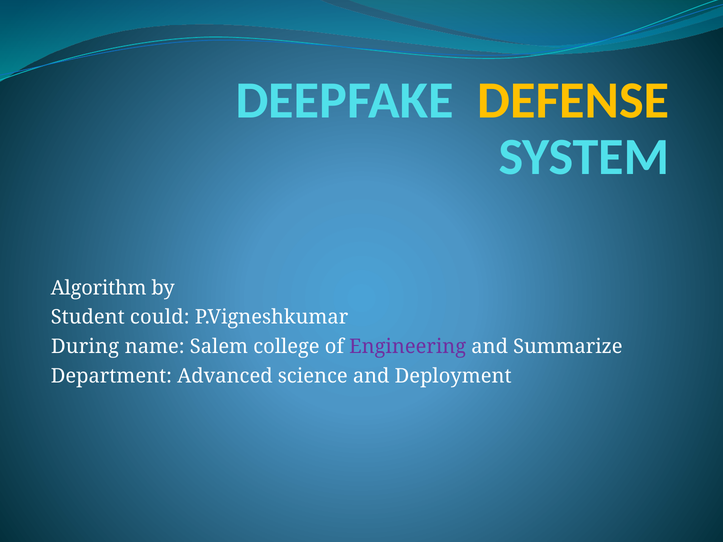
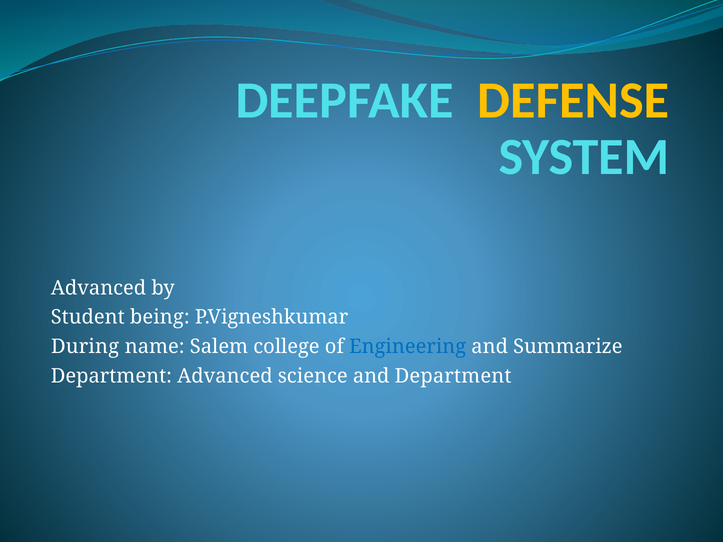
Algorithm at (99, 288): Algorithm -> Advanced
could: could -> being
Engineering colour: purple -> blue
and Deployment: Deployment -> Department
